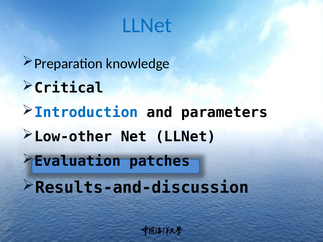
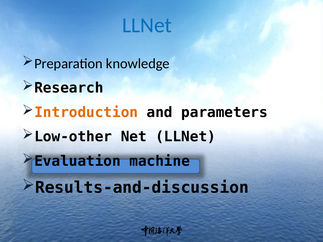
Critical: Critical -> Research
Introduction colour: blue -> orange
patches: patches -> machine
